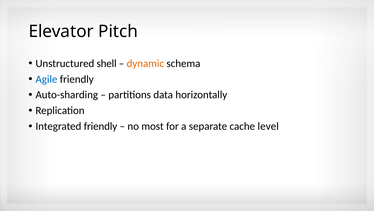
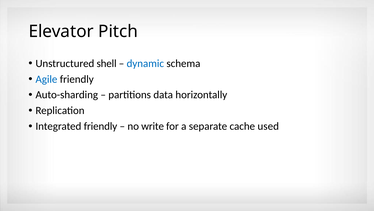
dynamic colour: orange -> blue
most: most -> write
level: level -> used
